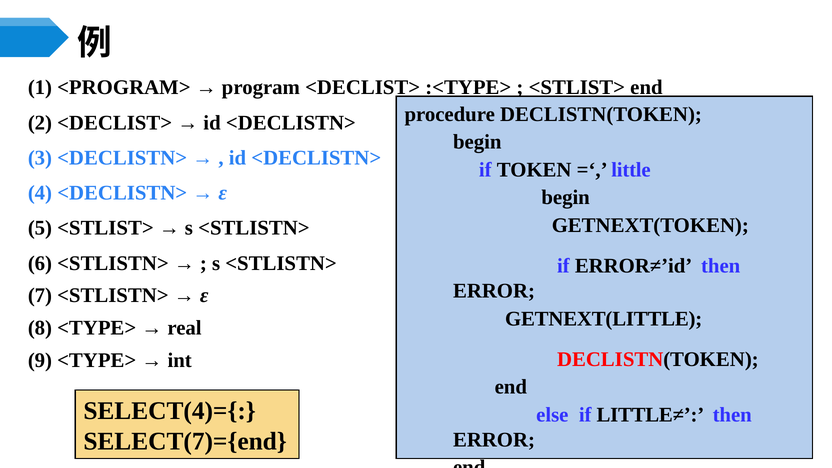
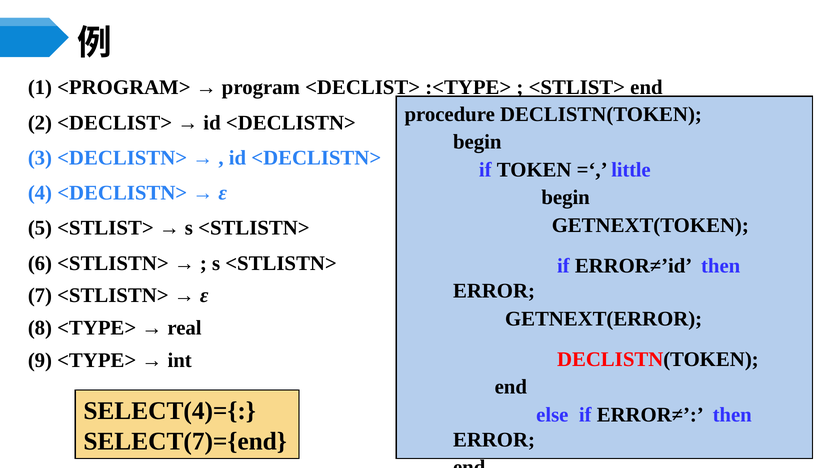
GETNEXT(LITTLE: GETNEXT(LITTLE -> GETNEXT(ERROR
LITTLE≠: LITTLE≠ -> ERROR≠
